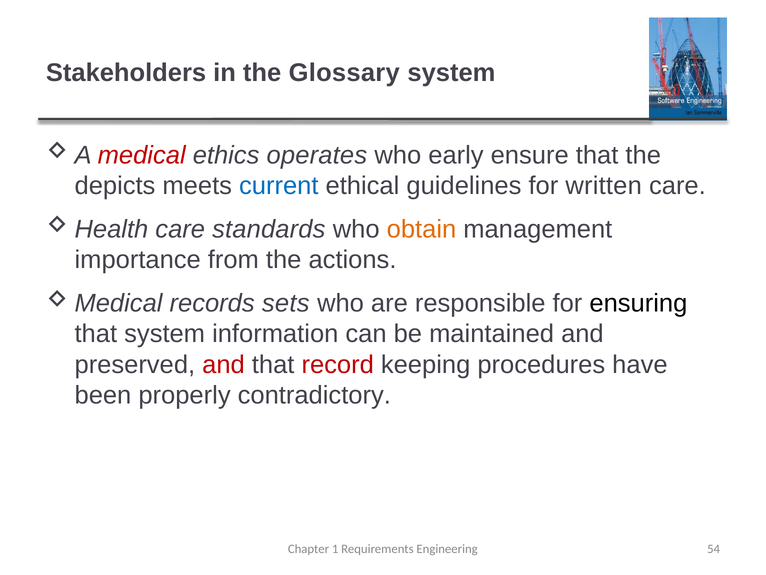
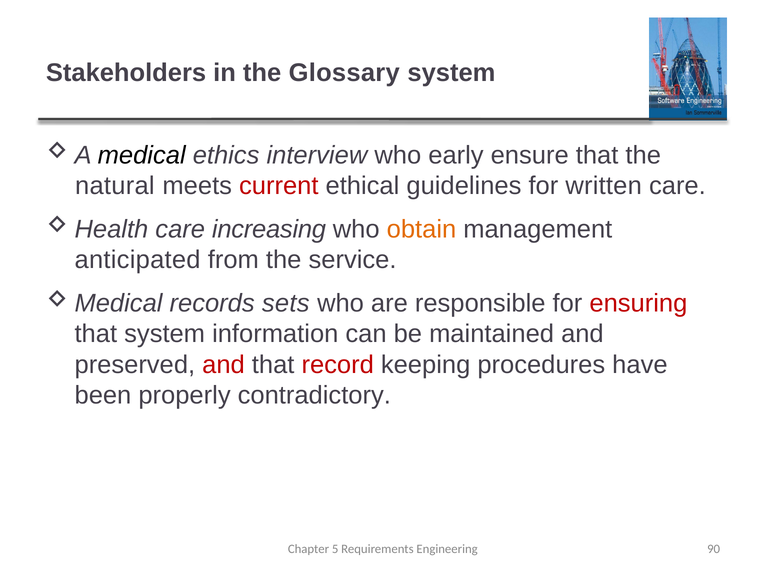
medical colour: red -> black
operates: operates -> interview
depicts: depicts -> natural
current colour: blue -> red
standards: standards -> increasing
importance: importance -> anticipated
actions: actions -> service
ensuring colour: black -> red
1: 1 -> 5
54: 54 -> 90
